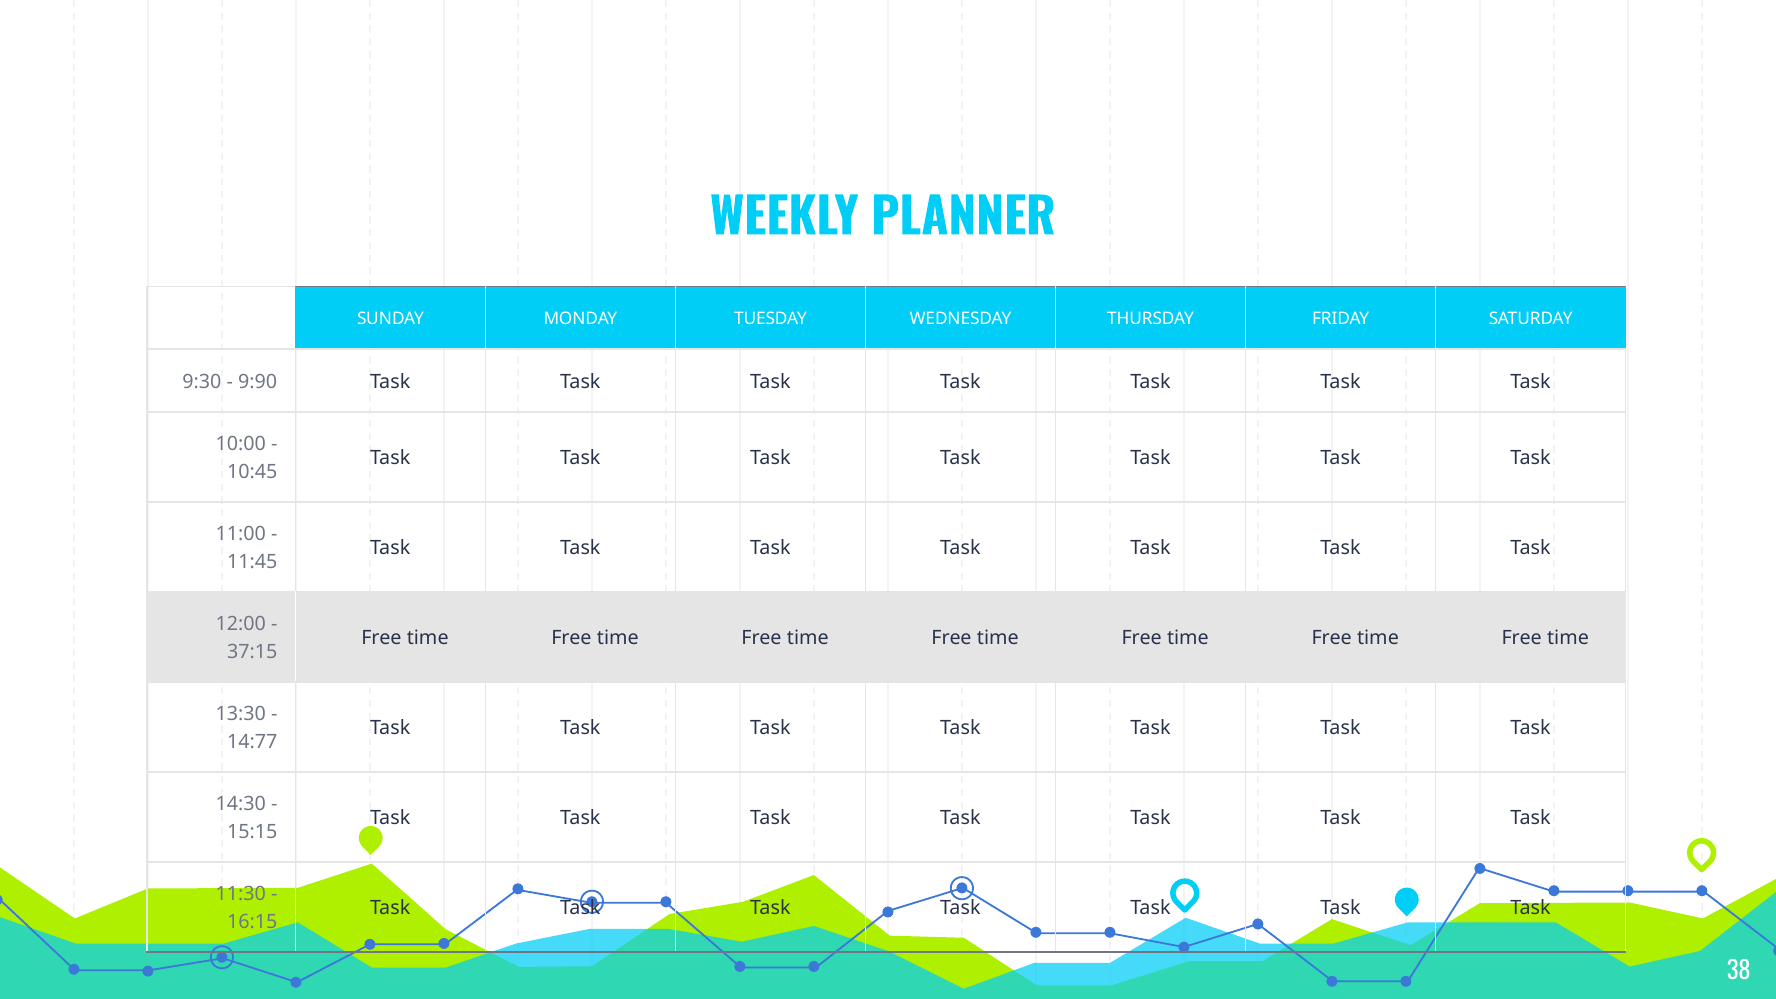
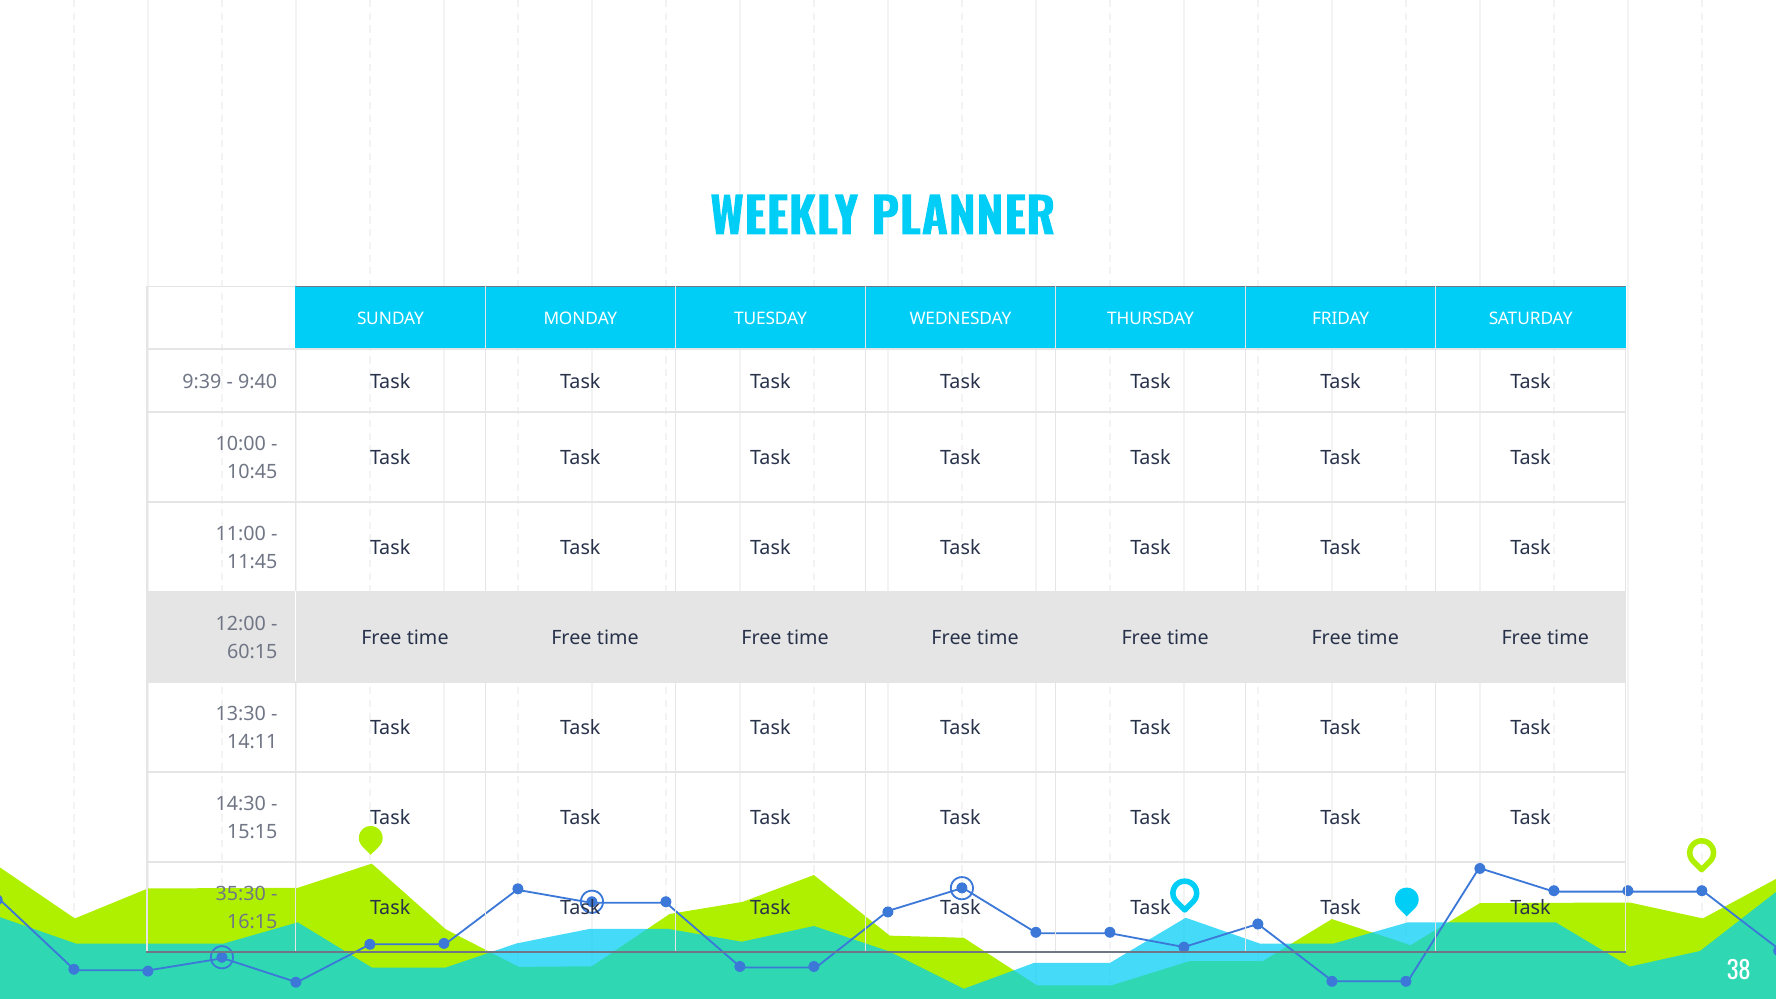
9:30: 9:30 -> 9:39
9:90: 9:90 -> 9:40
37:15: 37:15 -> 60:15
14:77: 14:77 -> 14:11
11:30: 11:30 -> 35:30
